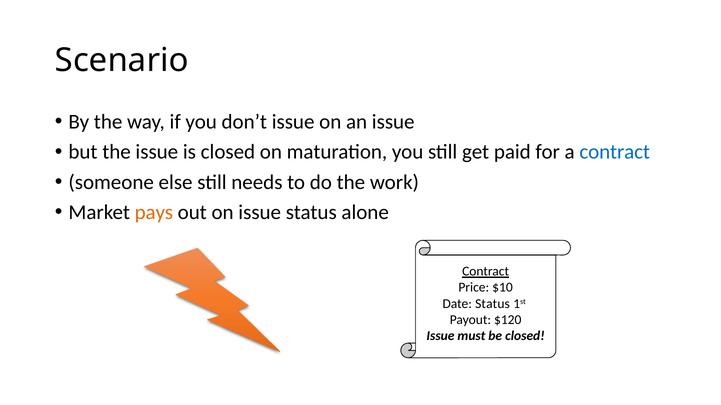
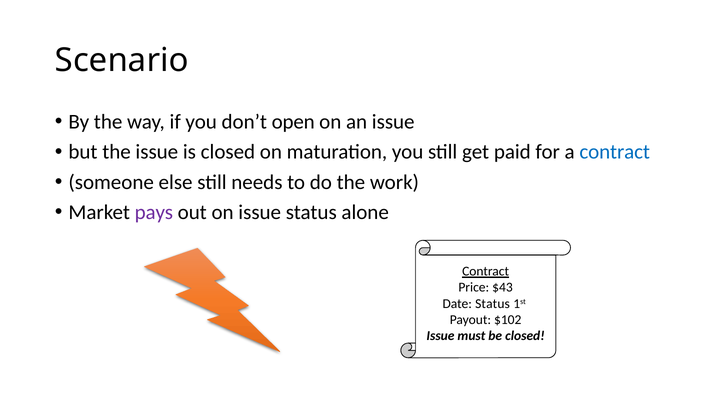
don’t issue: issue -> open
pays colour: orange -> purple
$10: $10 -> $43
$120: $120 -> $102
